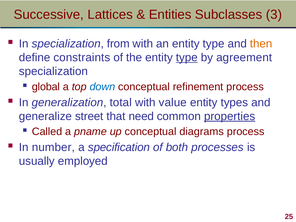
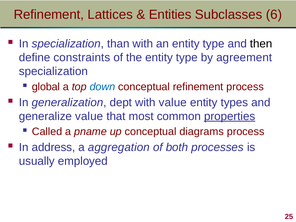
Successive at (49, 15): Successive -> Refinement
3: 3 -> 6
from: from -> than
then colour: orange -> black
type at (187, 58) underline: present -> none
total: total -> dept
generalize street: street -> value
need: need -> most
number: number -> address
specification: specification -> aggregation
